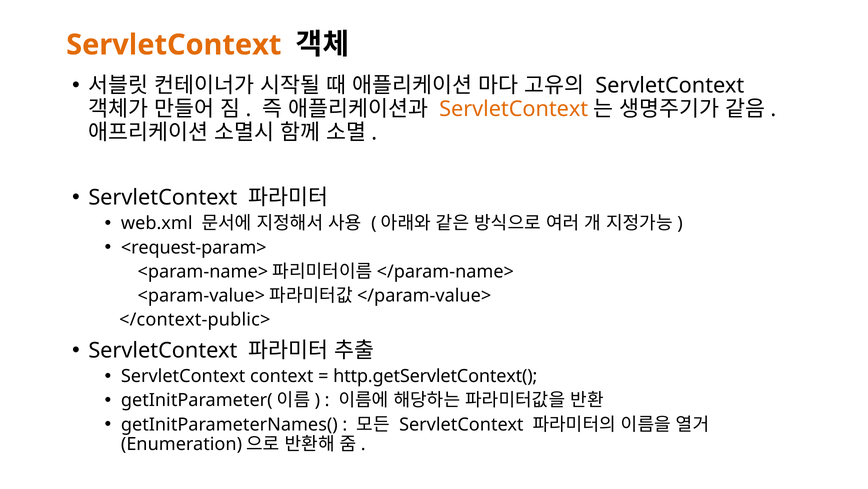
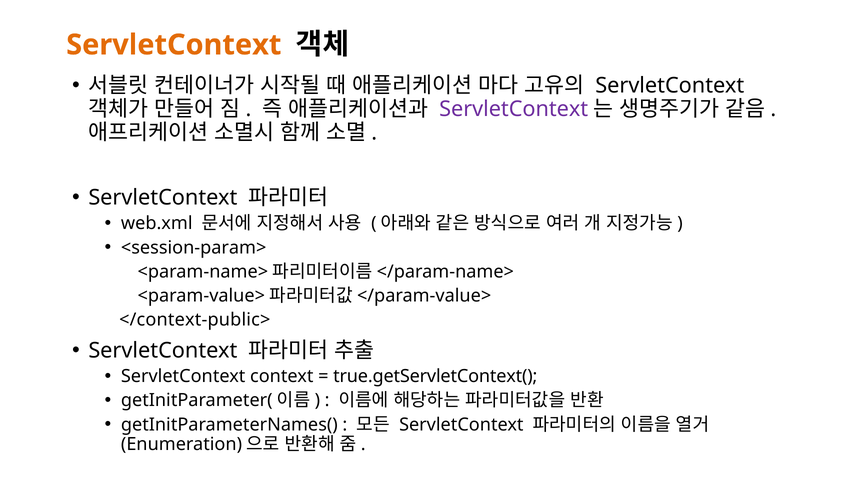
ServletContext at (514, 109) colour: orange -> purple
<request-param>: <request-param> -> <session-param>
http.getServletContext(: http.getServletContext( -> true.getServletContext(
